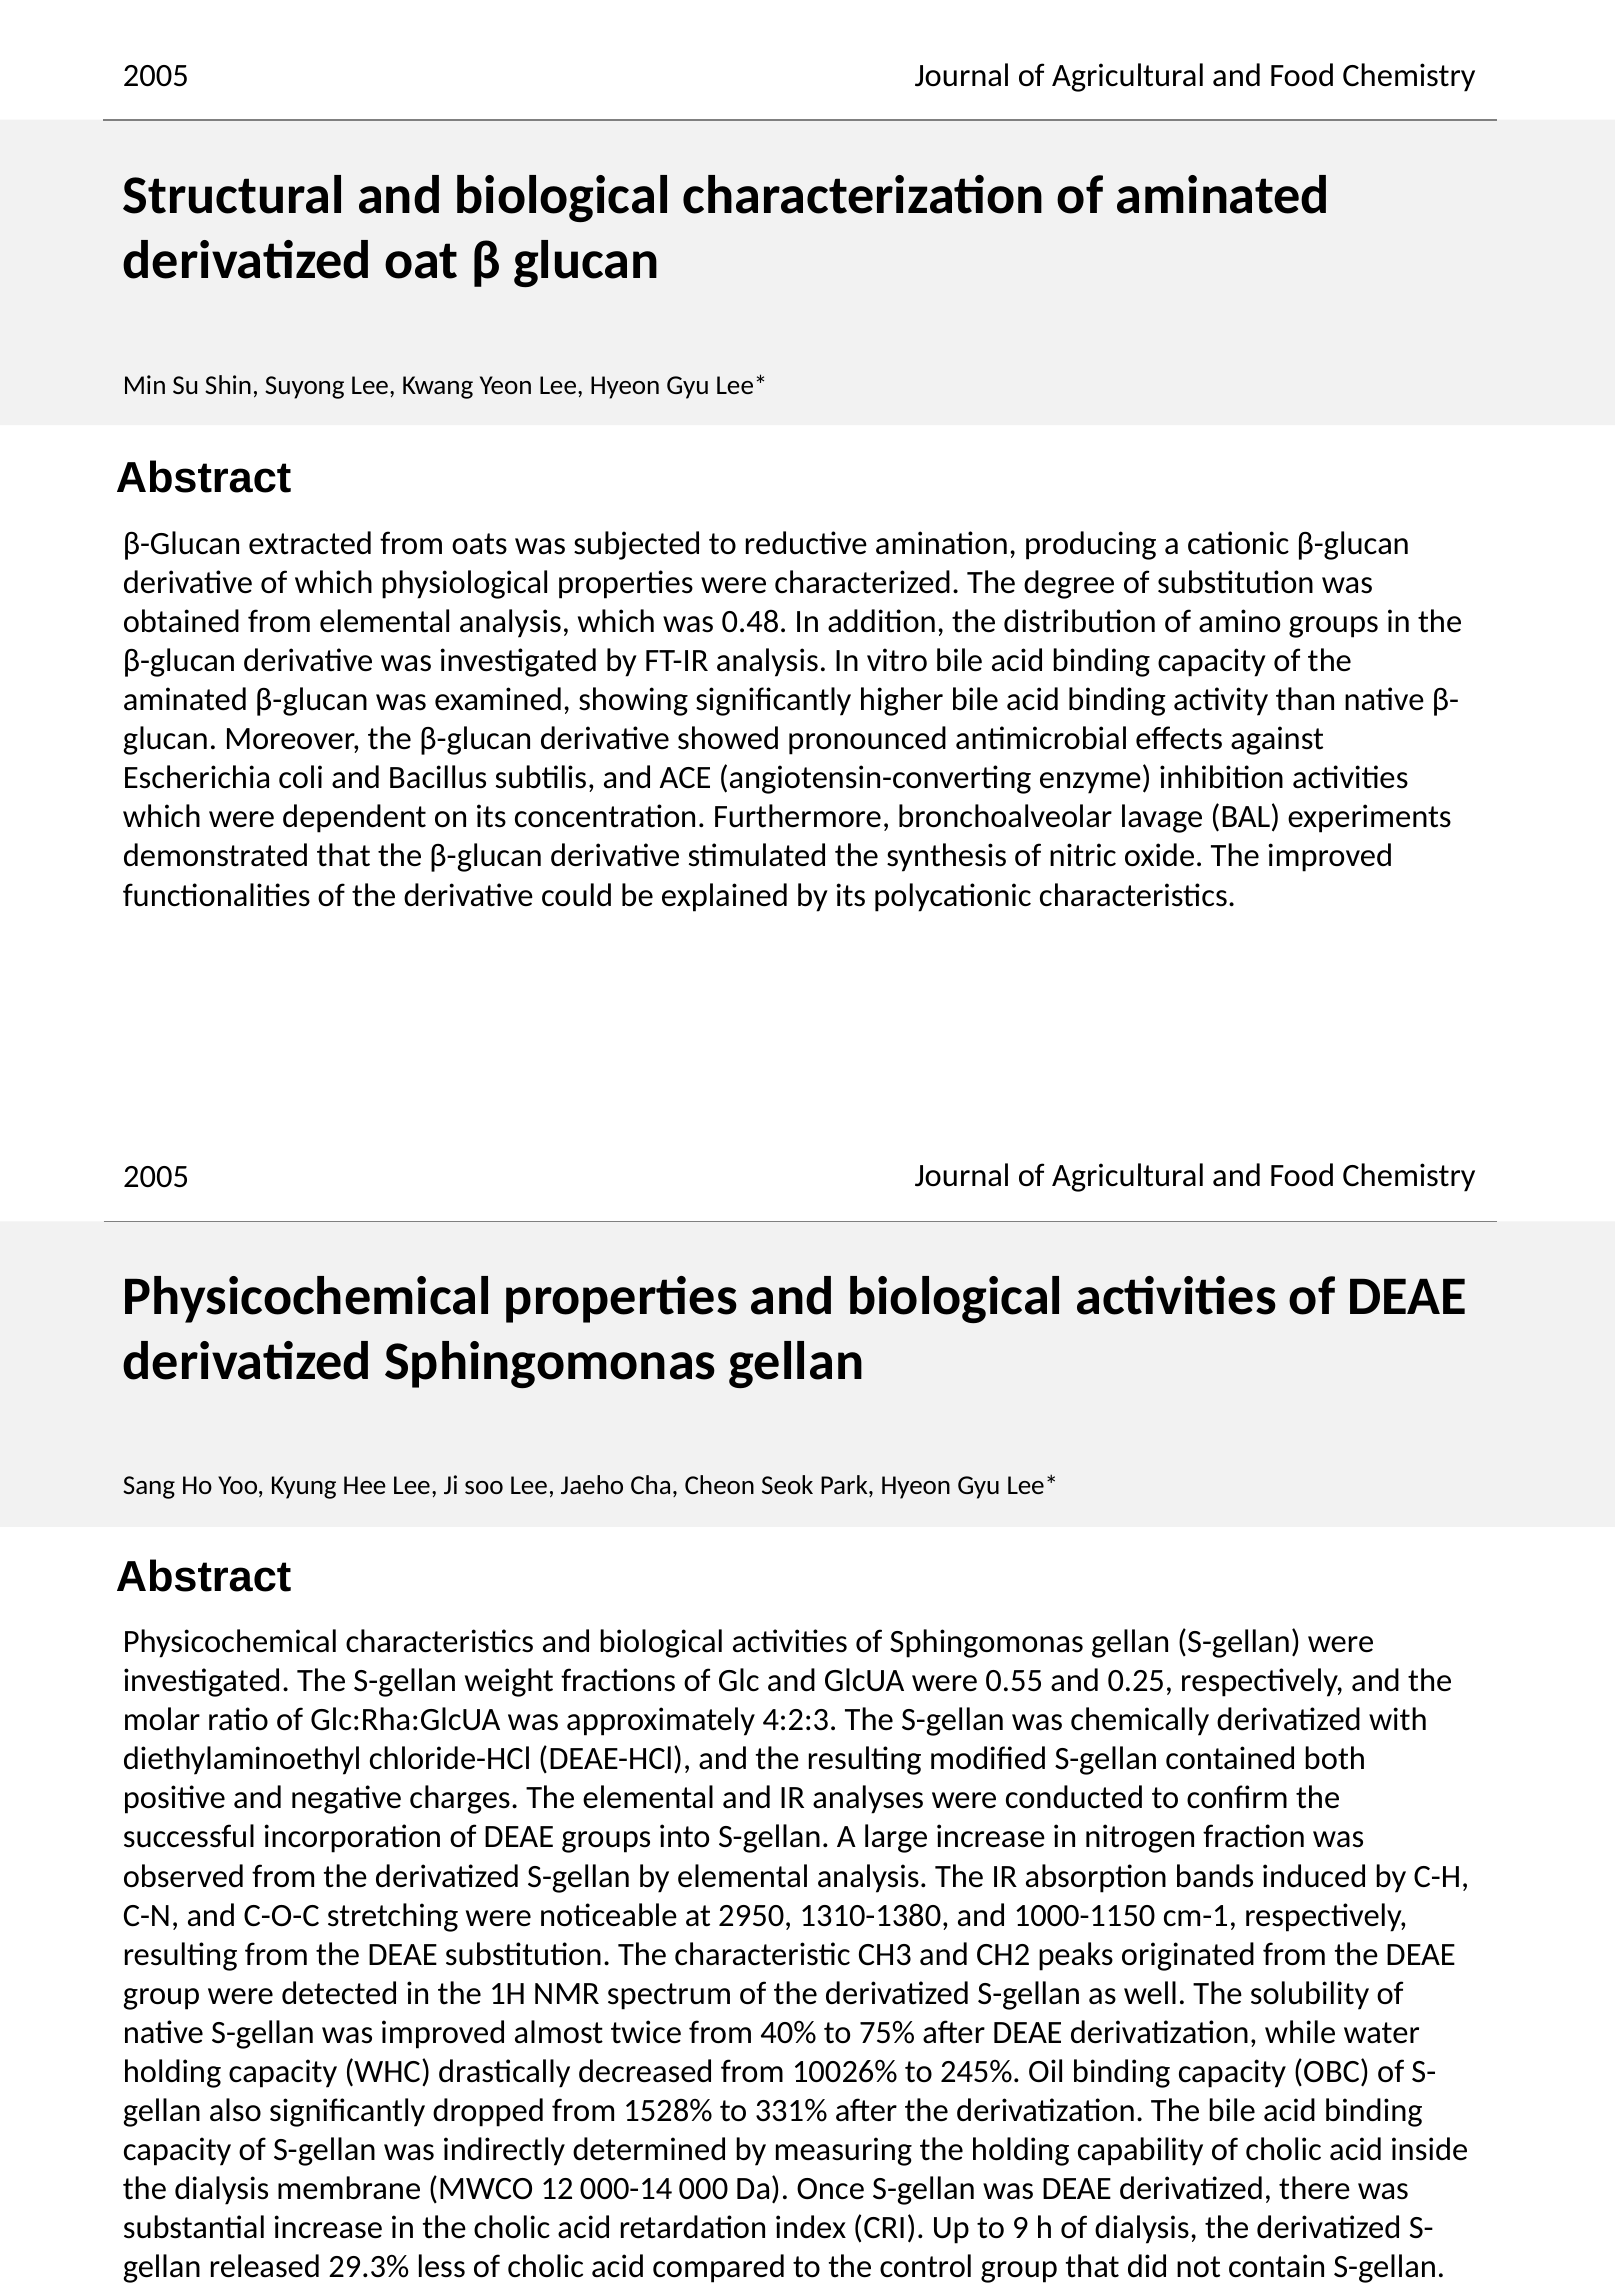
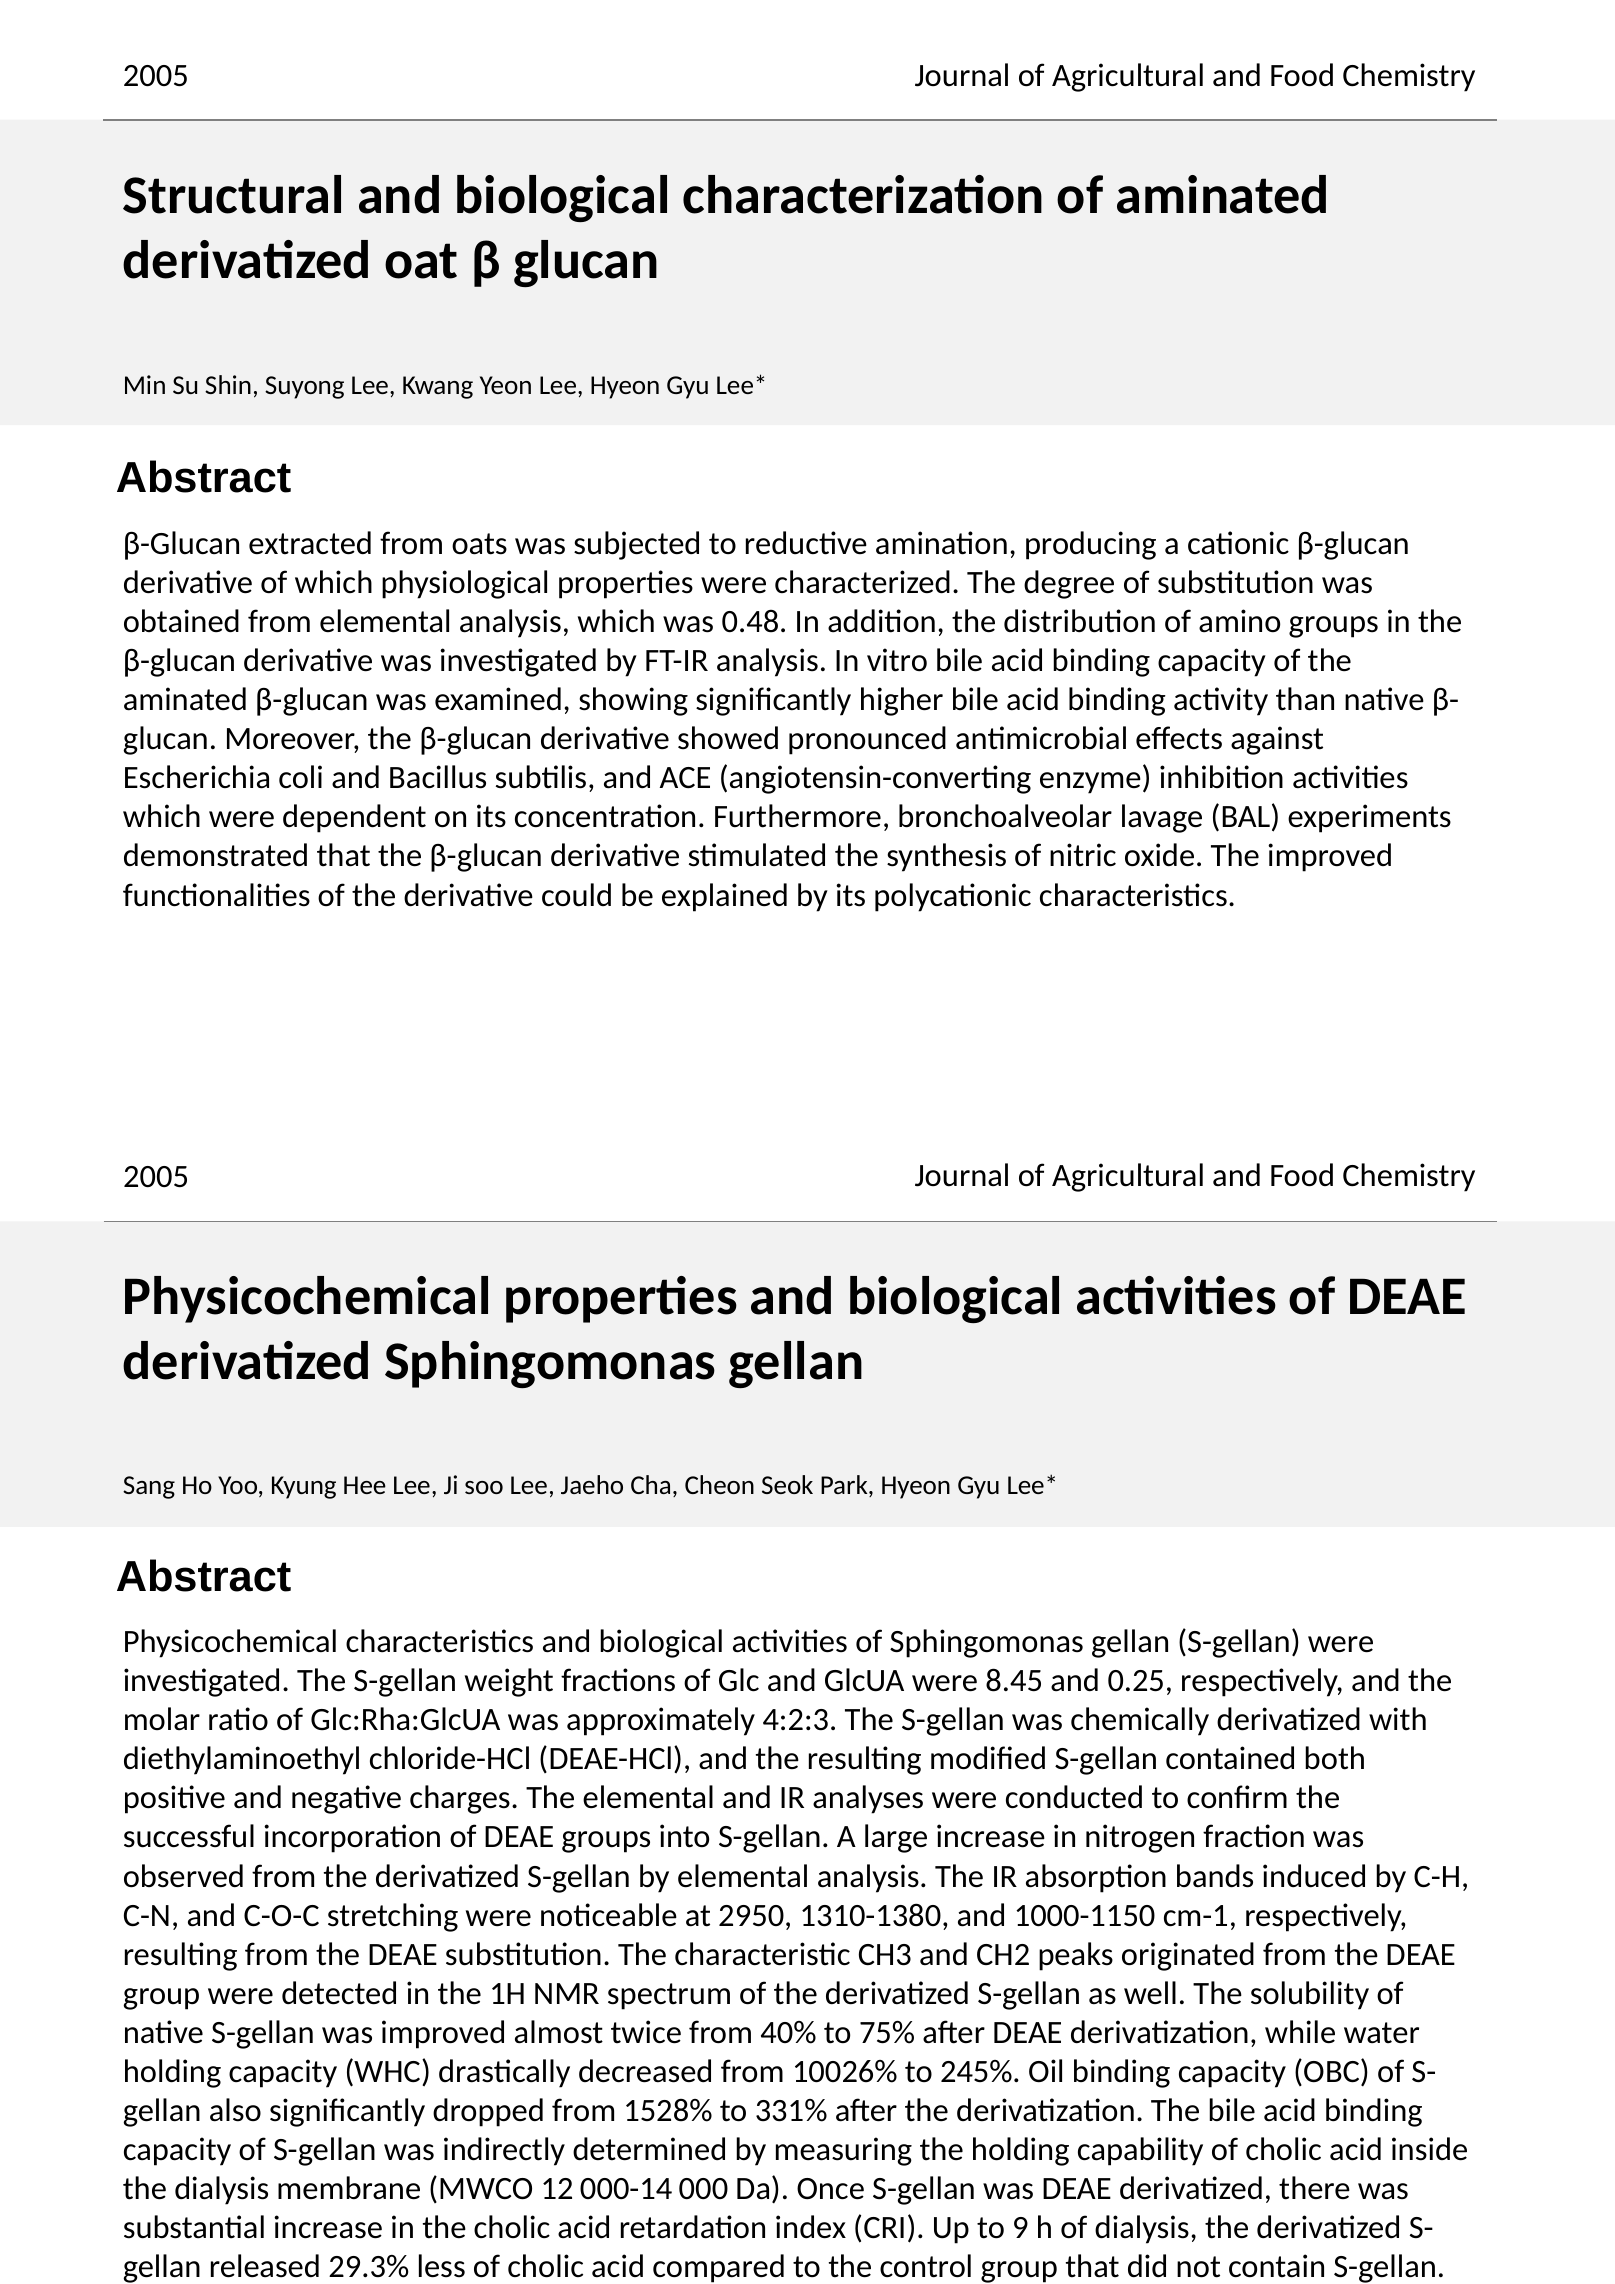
0.55: 0.55 -> 8.45
